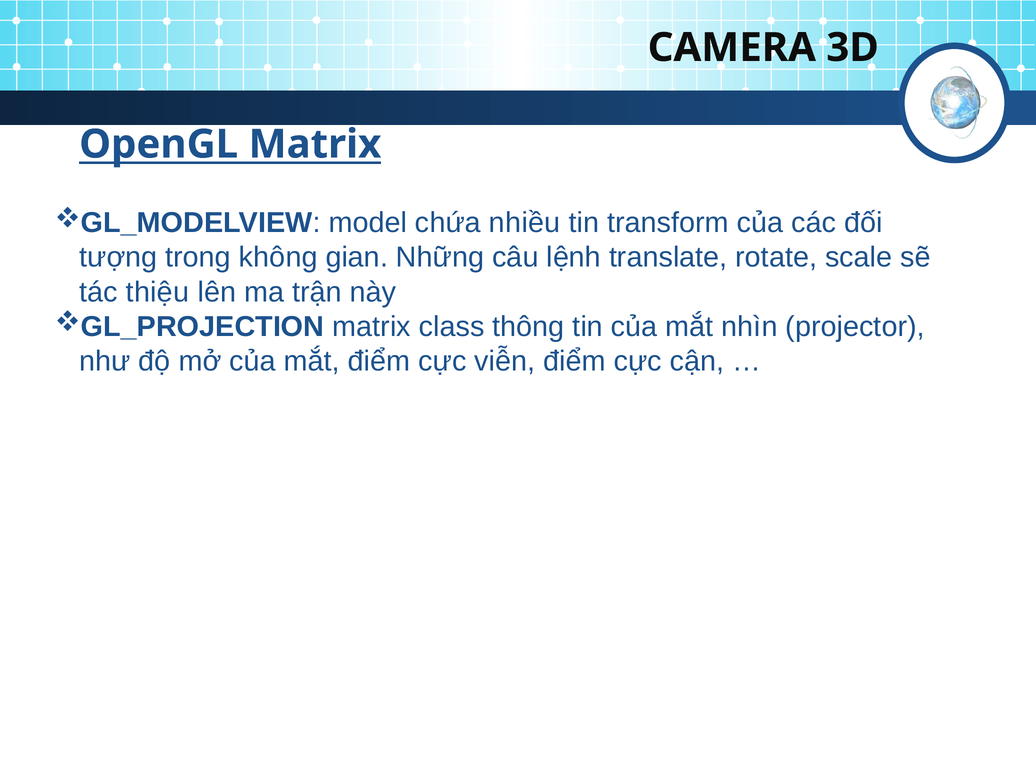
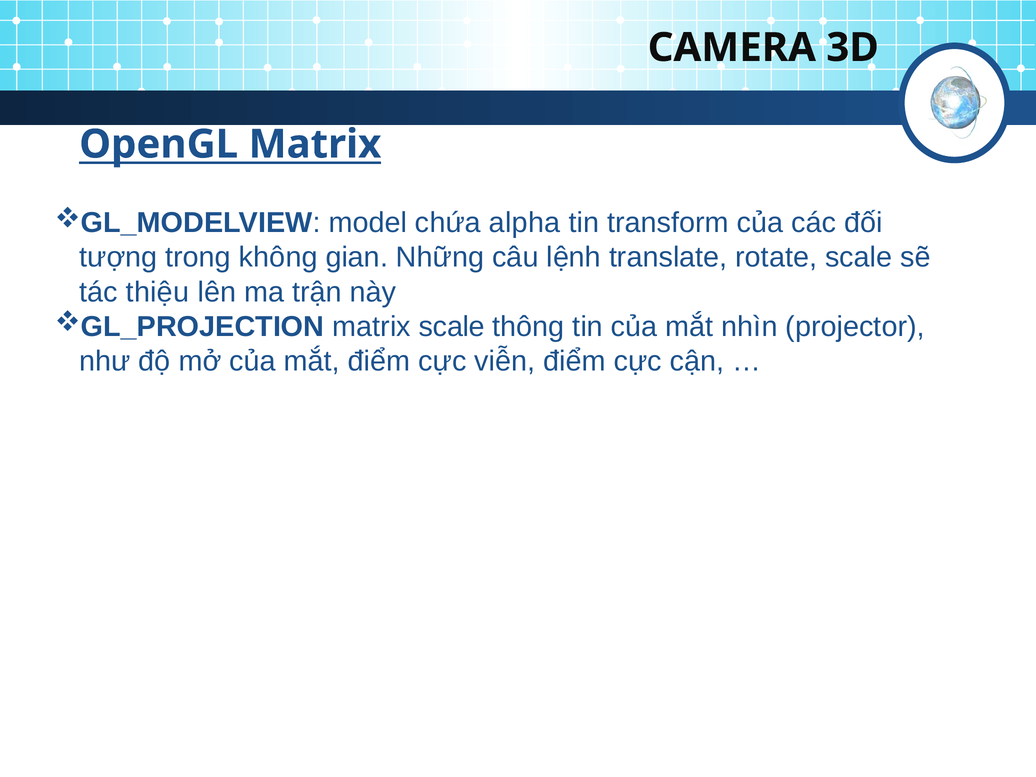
nhiều: nhiều -> alpha
matrix class: class -> scale
